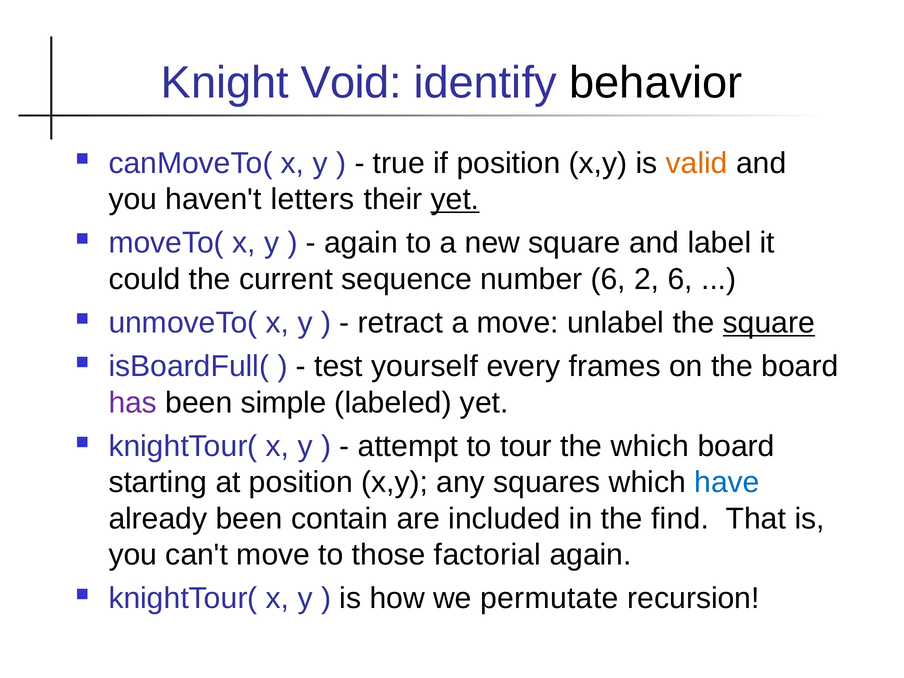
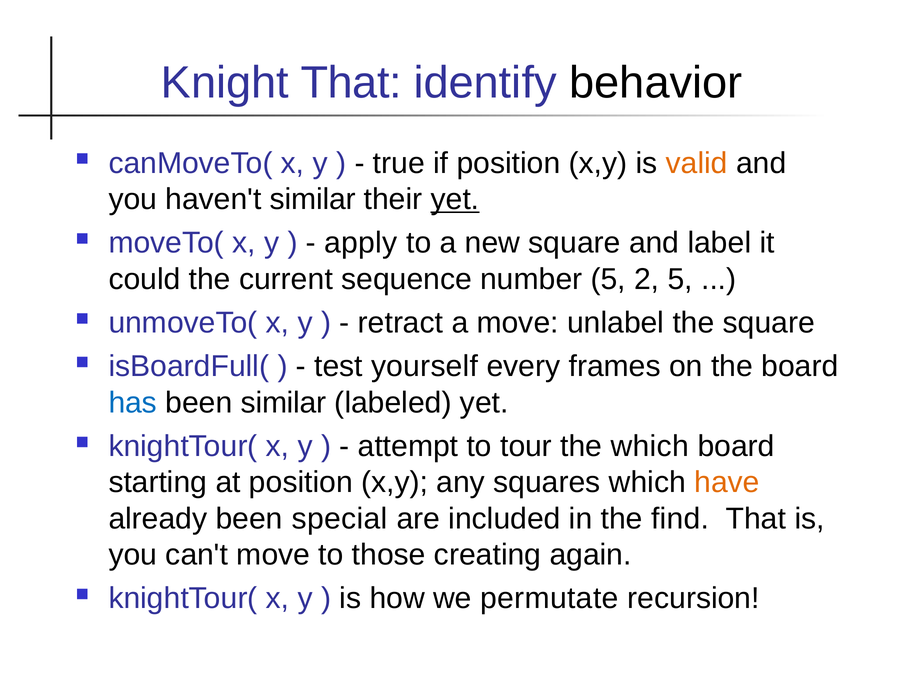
Knight Void: Void -> That
haven't letters: letters -> similar
again at (361, 243): again -> apply
number 6: 6 -> 5
2 6: 6 -> 5
square at (769, 323) underline: present -> none
has colour: purple -> blue
been simple: simple -> similar
have colour: blue -> orange
contain: contain -> special
factorial: factorial -> creating
